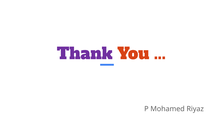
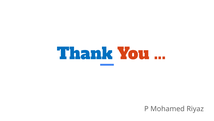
Thank colour: purple -> blue
